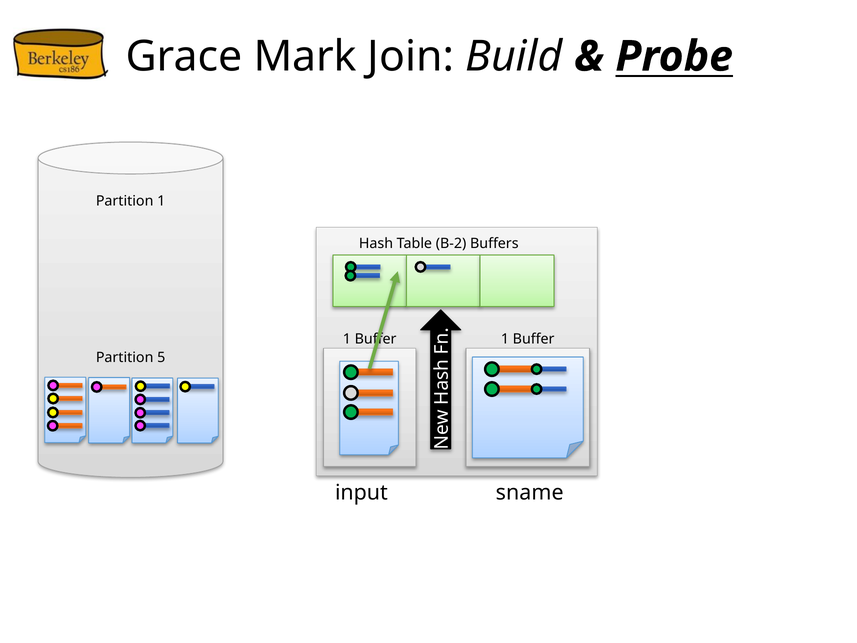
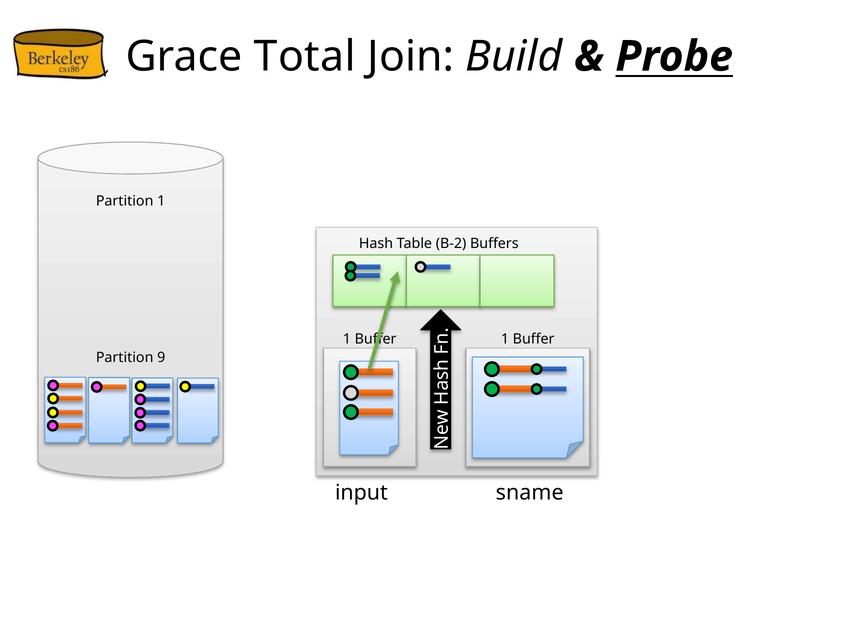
Mark: Mark -> Total
5: 5 -> 9
